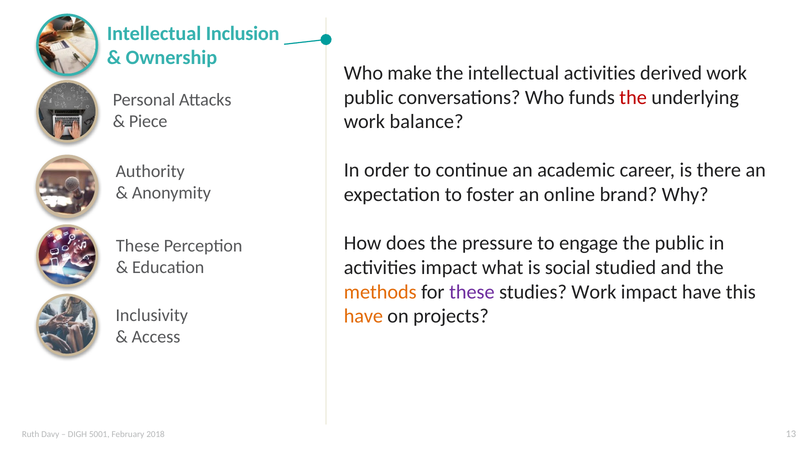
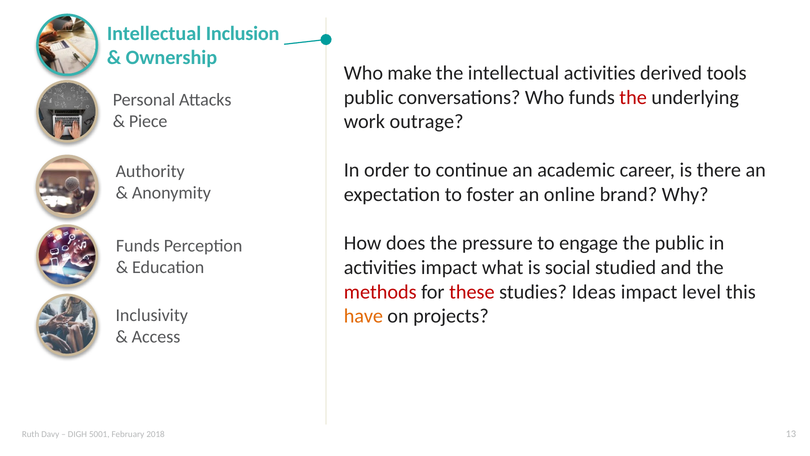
derived work: work -> tools
balance: balance -> outrage
These at (138, 246): These -> Funds
methods colour: orange -> red
these at (472, 292) colour: purple -> red
studies Work: Work -> Ideas
impact have: have -> level
